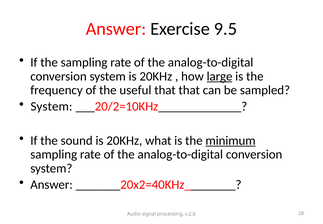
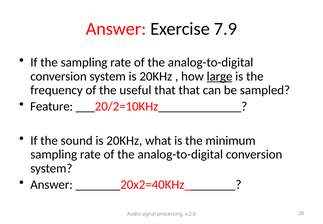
9.5: 9.5 -> 7.9
System at (51, 106): System -> Feature
minimum underline: present -> none
